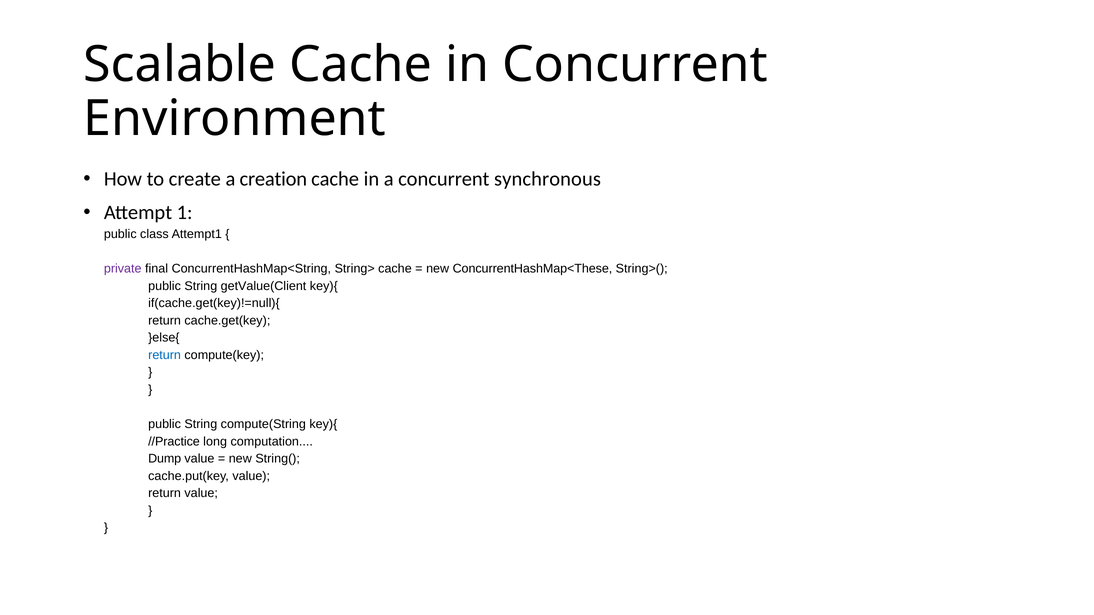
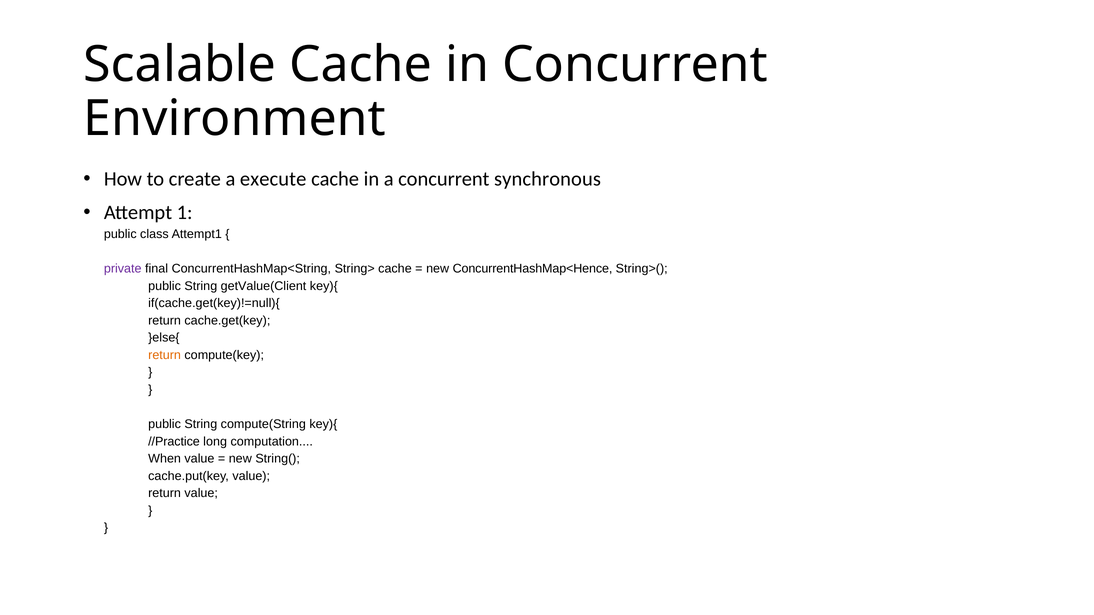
creation: creation -> execute
ConcurrentHashMap<These: ConcurrentHashMap<These -> ConcurrentHashMap<Hence
return at (165, 355) colour: blue -> orange
Dump: Dump -> When
